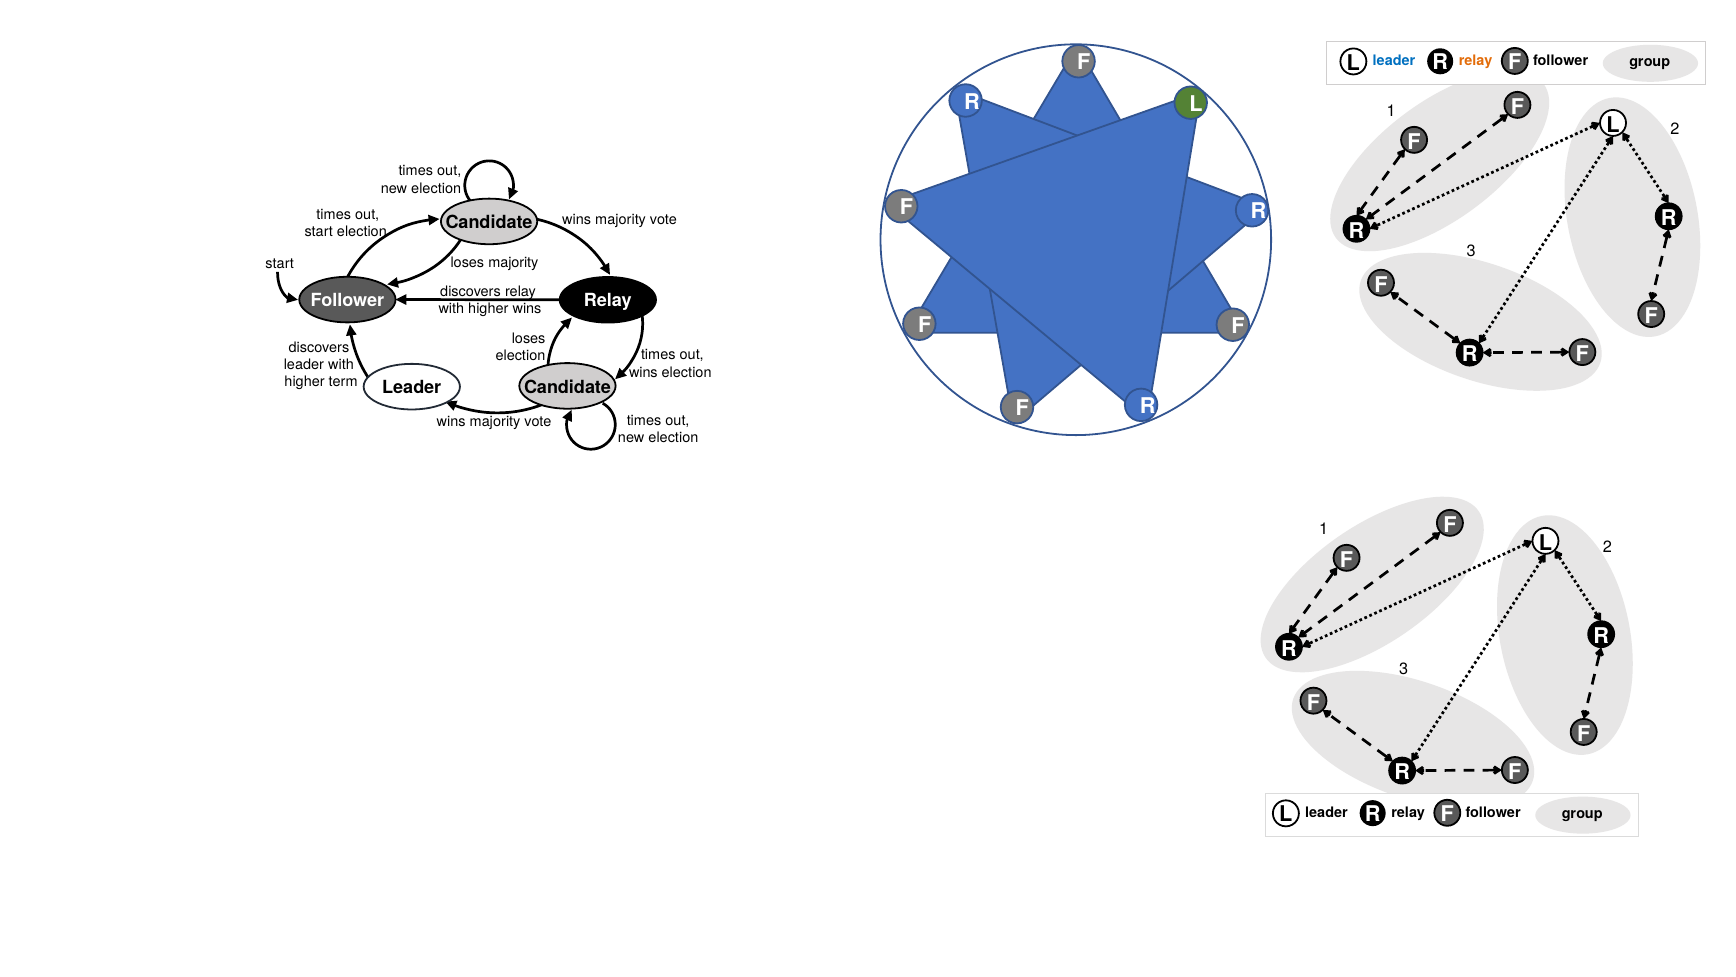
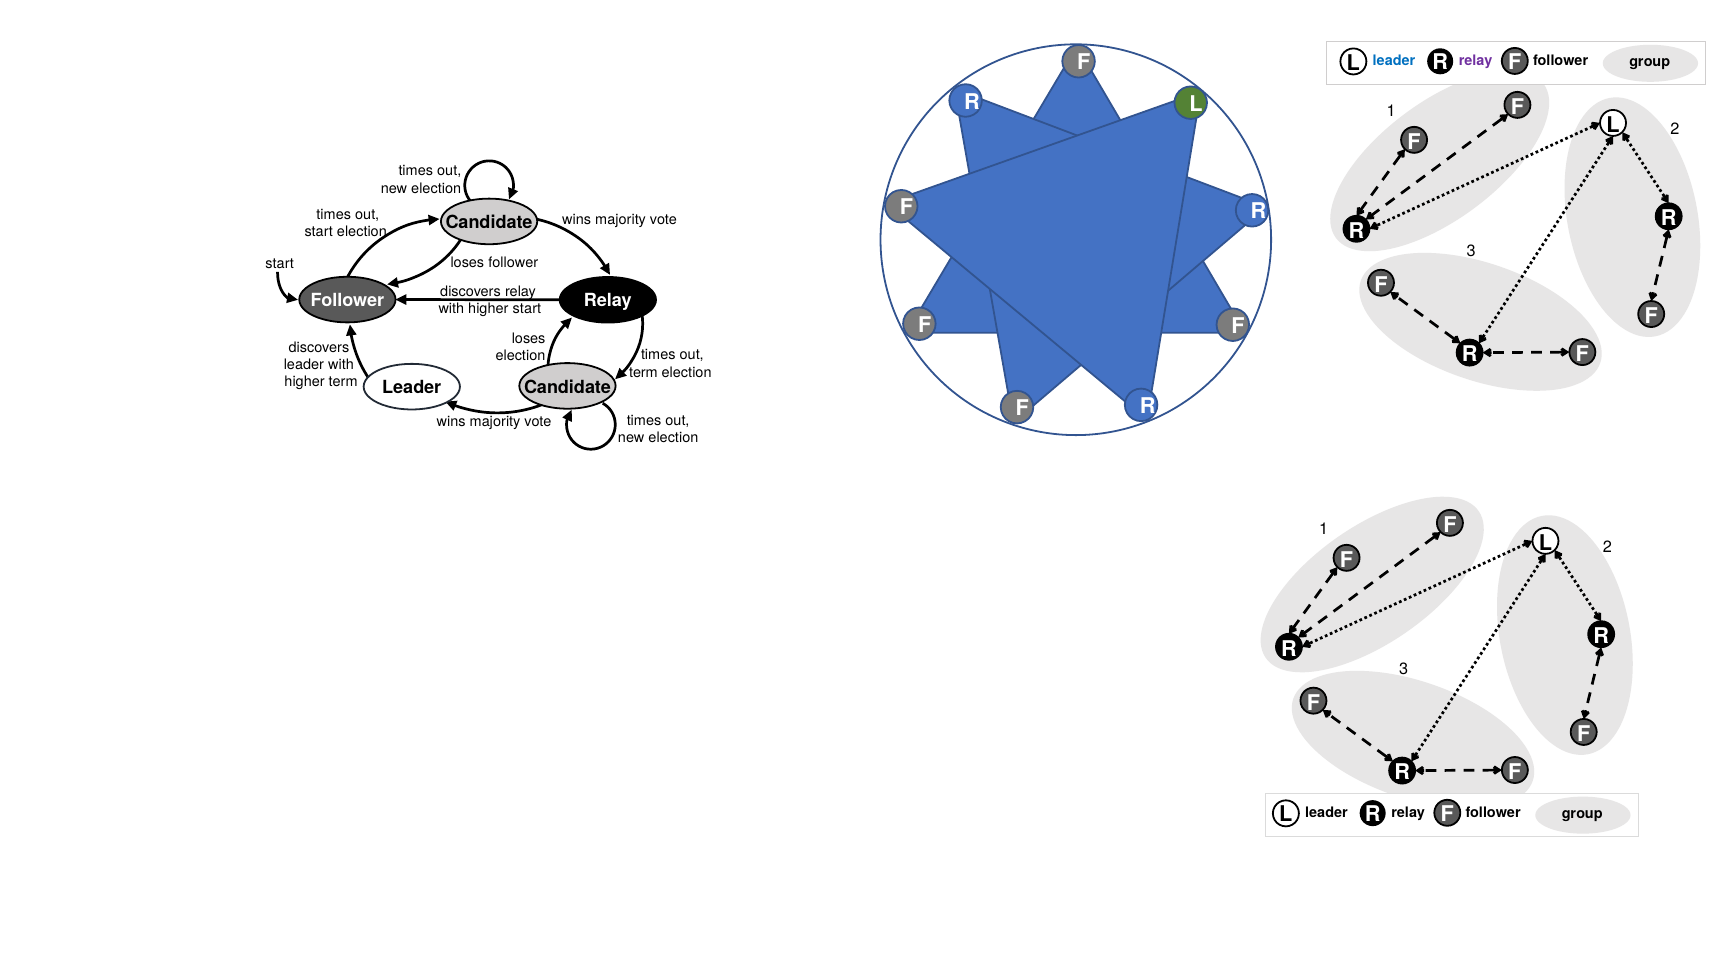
relay at (1476, 61) colour: orange -> purple
loses majority: majority -> follower
higher wins: wins -> start
wins at (643, 372): wins -> term
